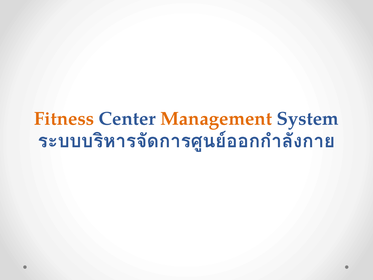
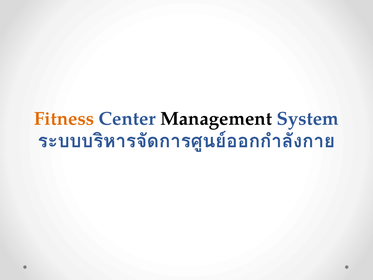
Management colour: orange -> black
